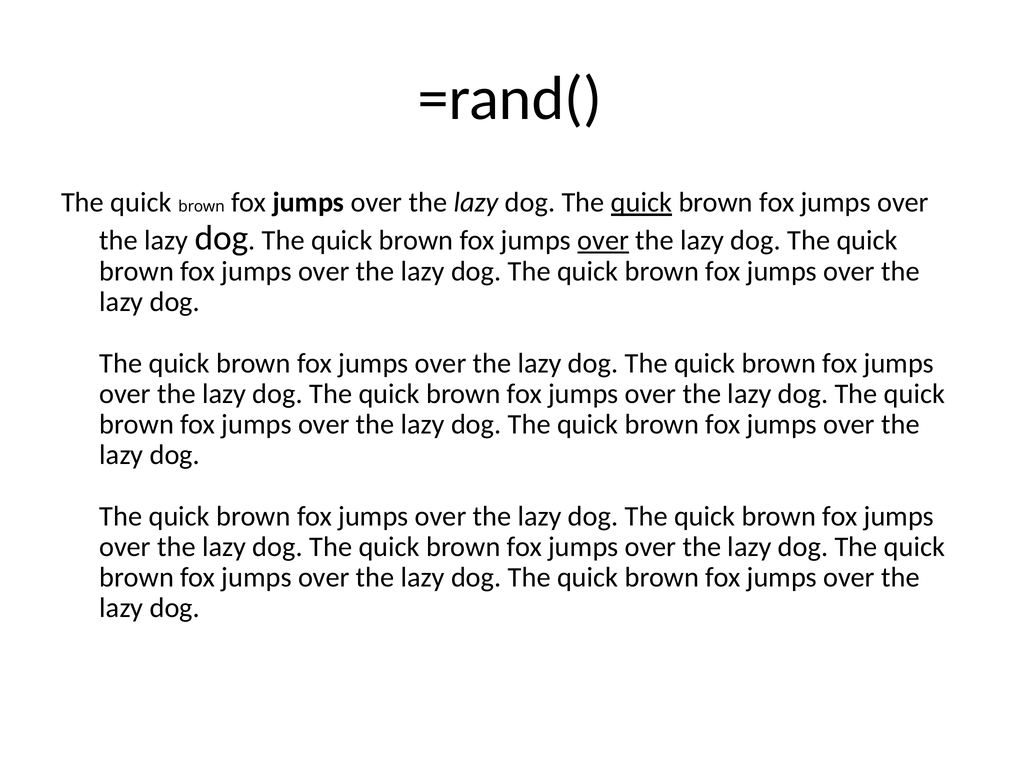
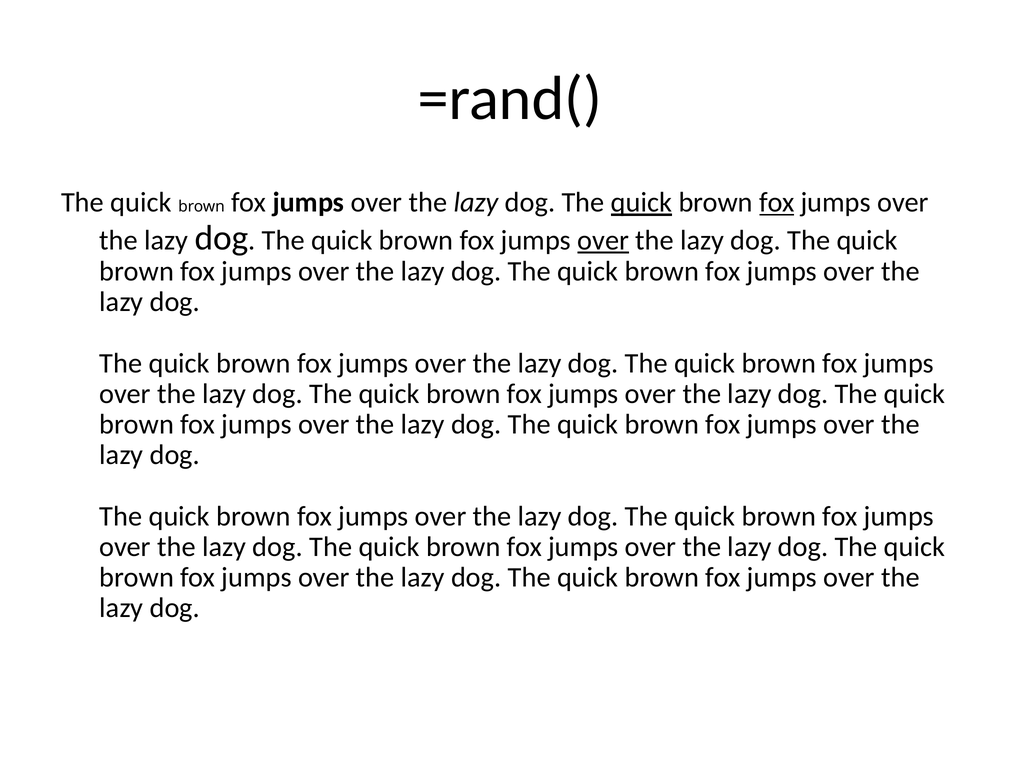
fox at (777, 203) underline: none -> present
